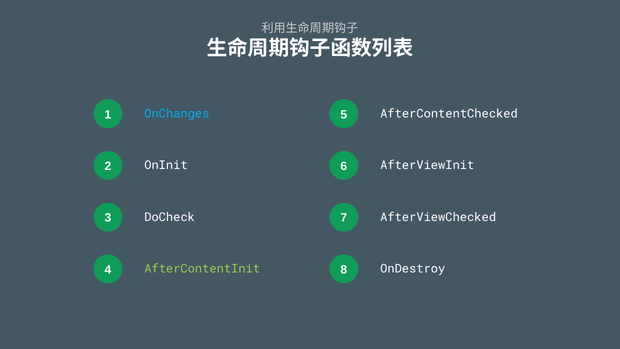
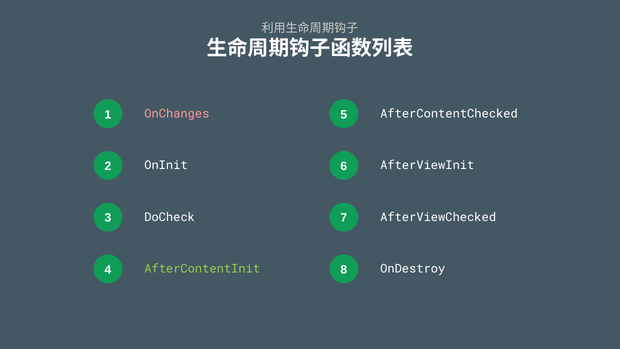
OnChanges colour: light blue -> pink
